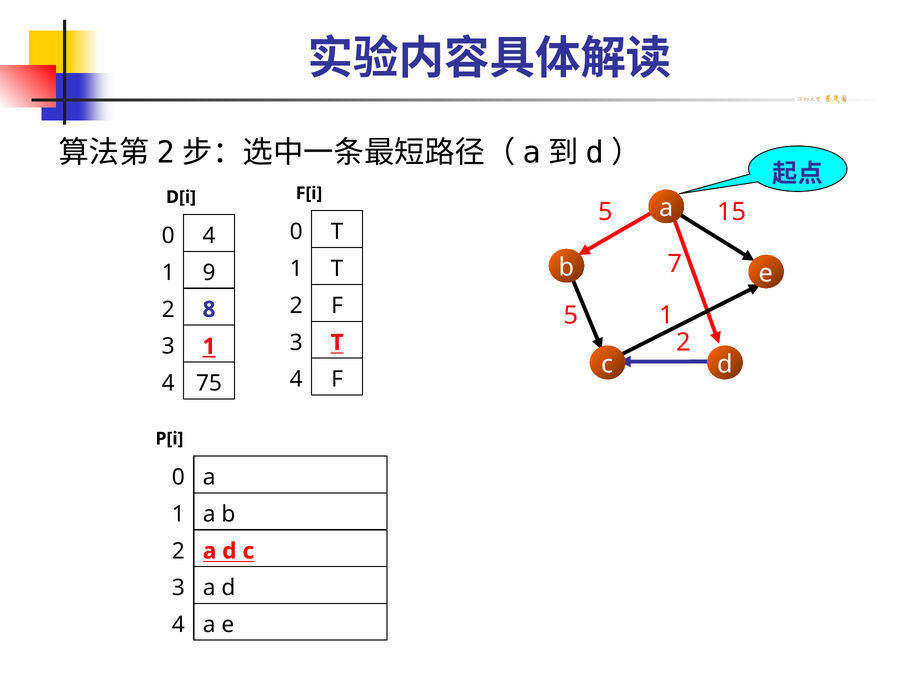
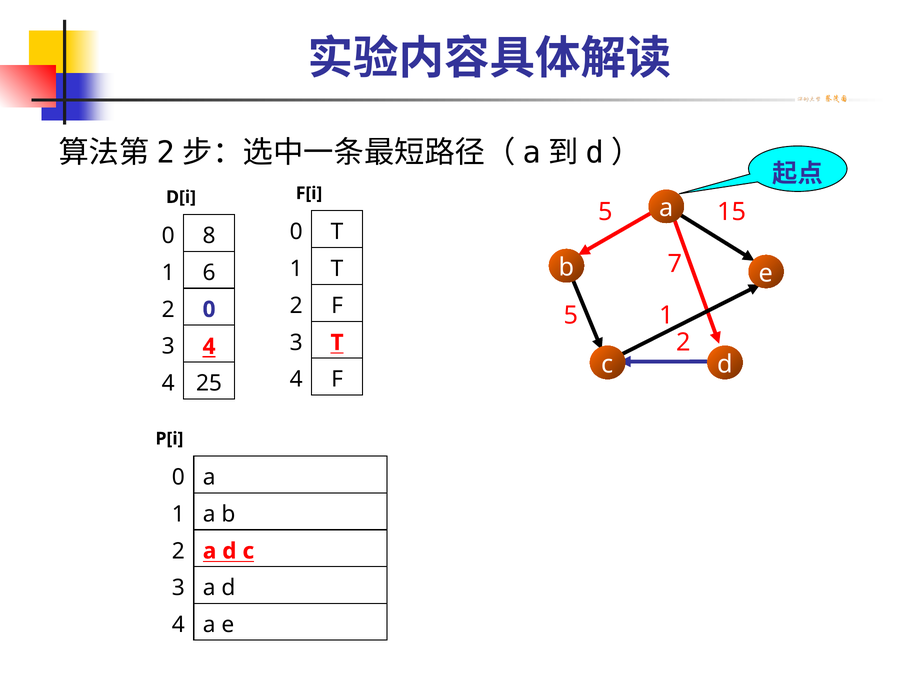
0 4: 4 -> 8
9: 9 -> 6
2 8: 8 -> 0
3 1: 1 -> 4
75: 75 -> 25
